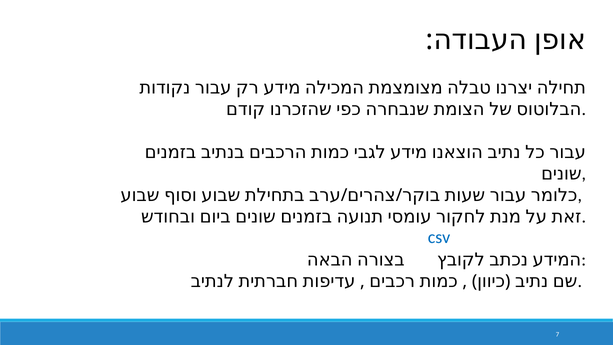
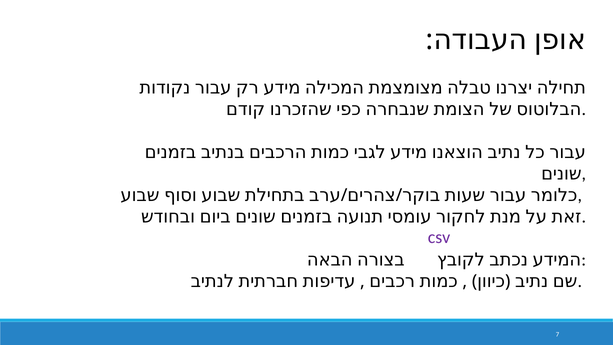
csv colour: blue -> purple
